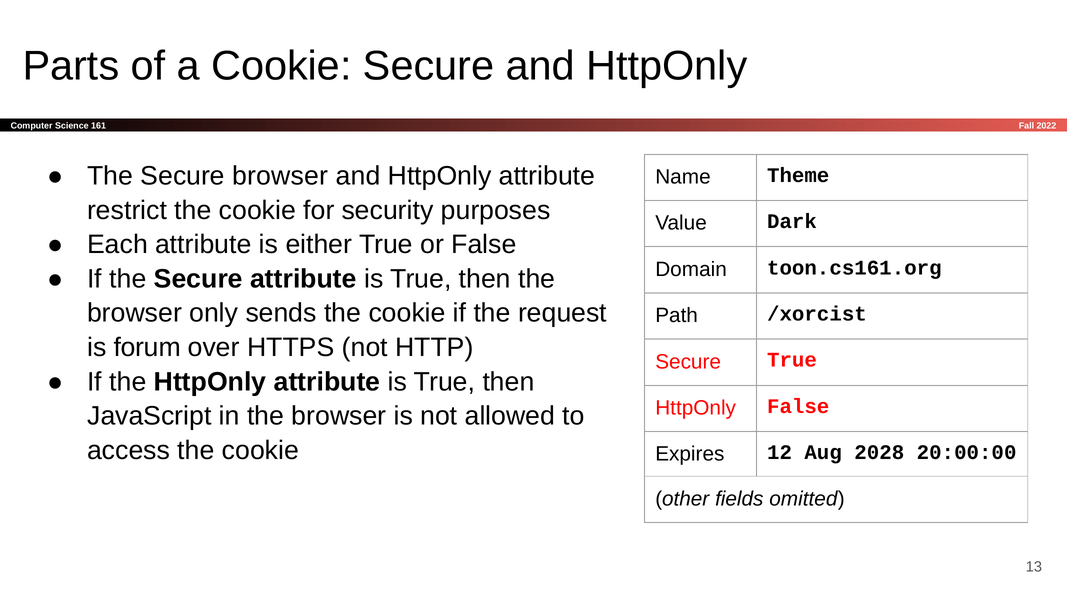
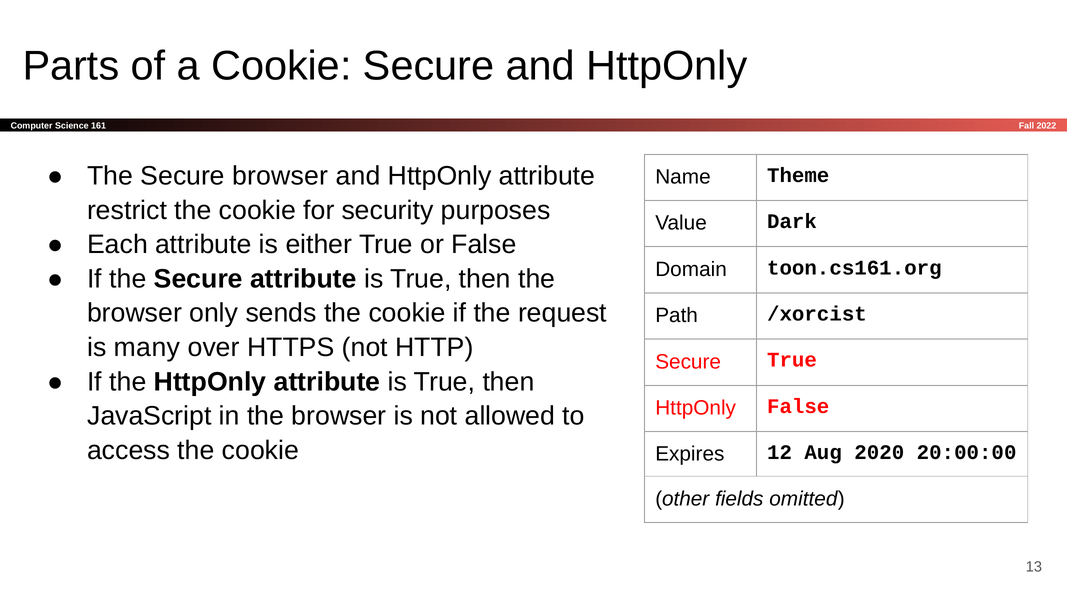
forum: forum -> many
2028: 2028 -> 2020
